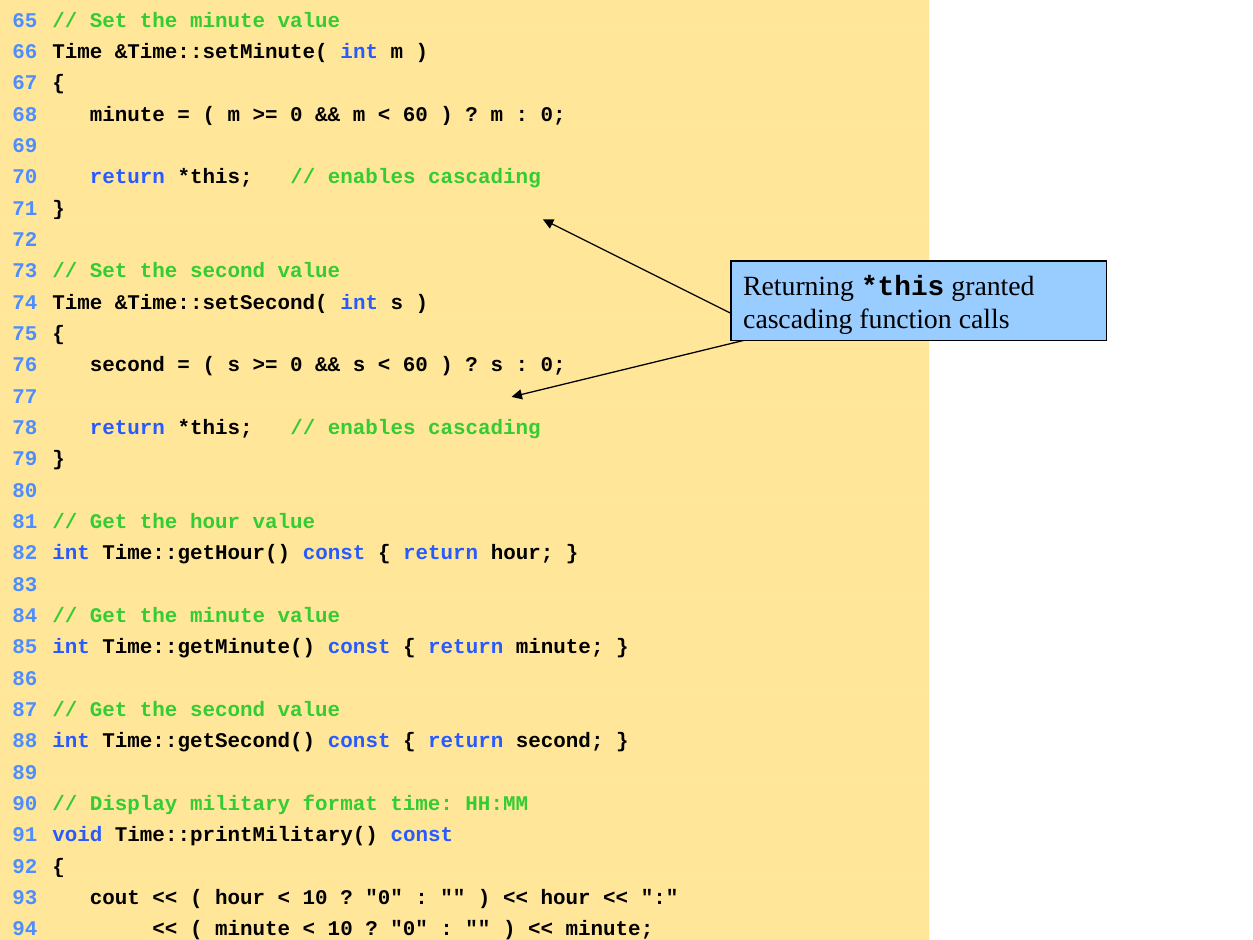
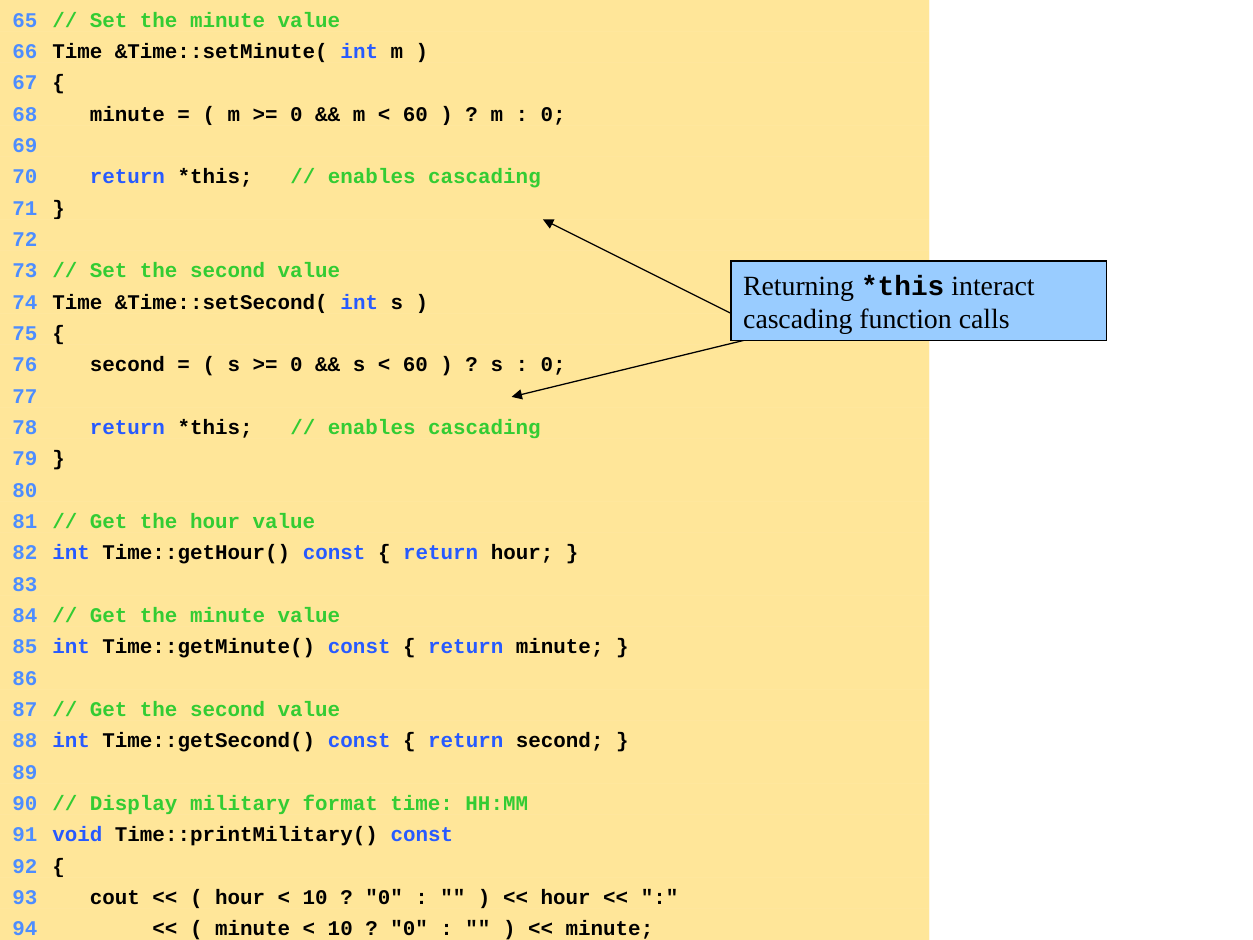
granted: granted -> interact
